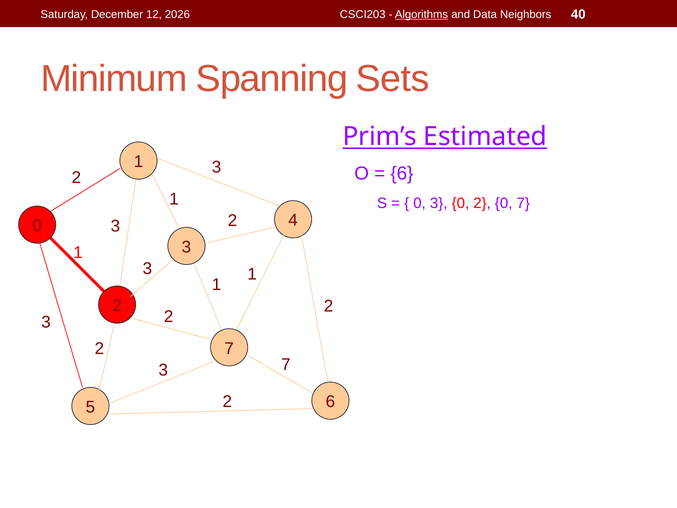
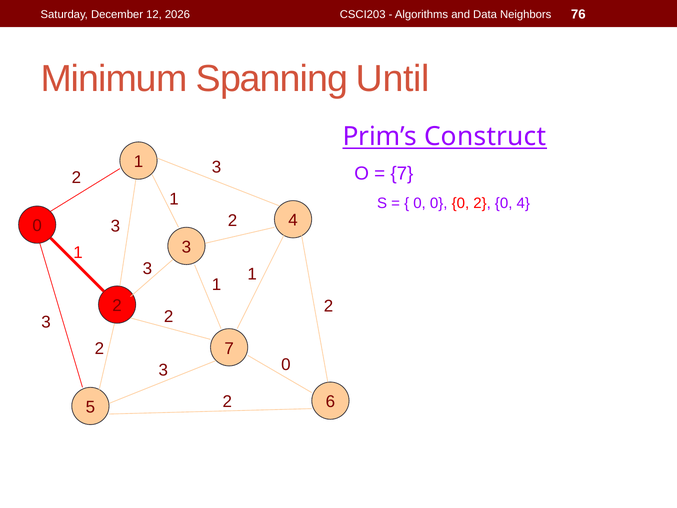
Algorithms underline: present -> none
40: 40 -> 76
Sets: Sets -> Until
Estimated: Estimated -> Construct
6 at (402, 173): 6 -> 7
3 at (439, 203): 3 -> 0
0 7: 7 -> 4
3 7: 7 -> 0
